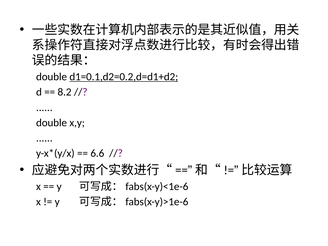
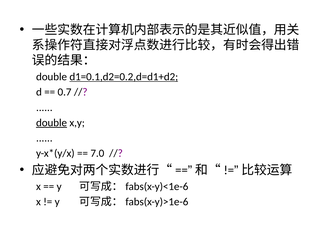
8.2: 8.2 -> 0.7
double at (52, 123) underline: none -> present
6.6: 6.6 -> 7.0
